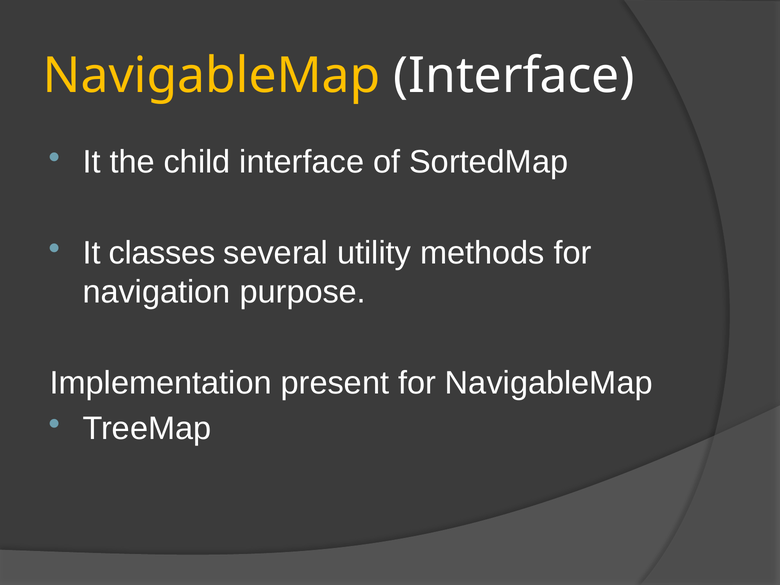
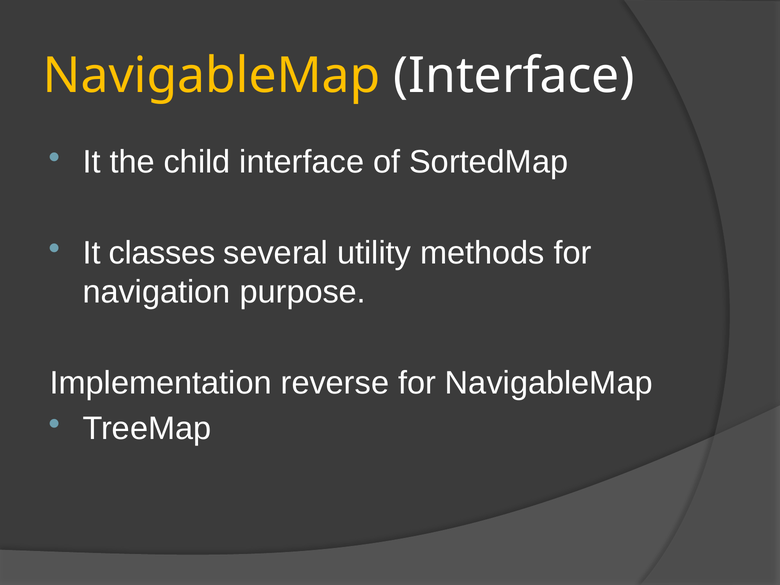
present: present -> reverse
